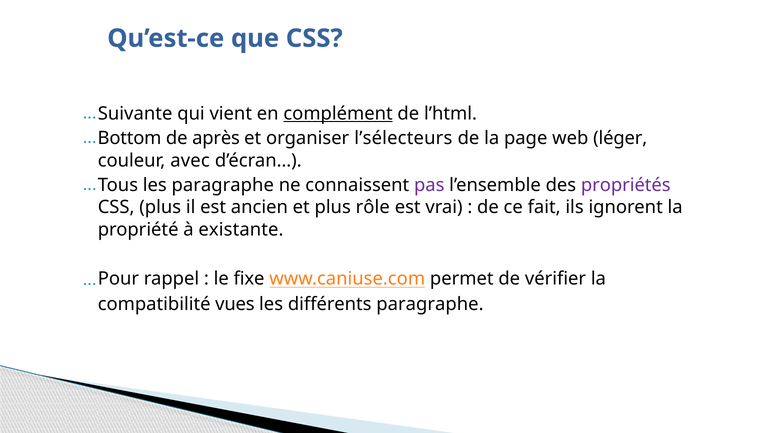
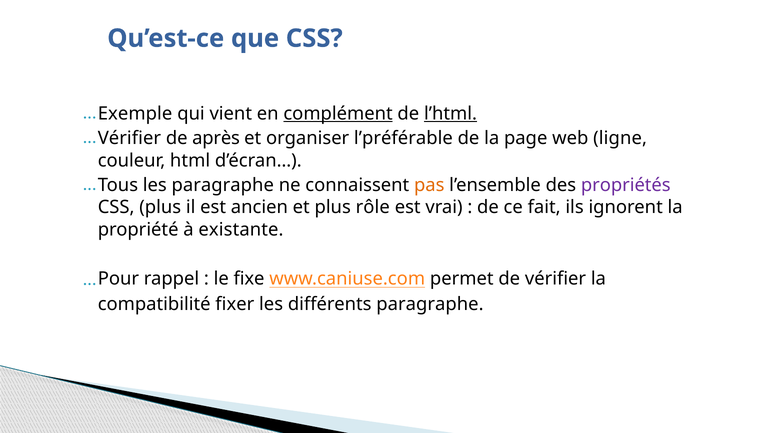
Suivante: Suivante -> Exemple
l’html underline: none -> present
Bottom at (130, 138): Bottom -> Vérifier
l’sélecteurs: l’sélecteurs -> l’préférable
léger: léger -> ligne
avec: avec -> html
pas colour: purple -> orange
vues: vues -> fixer
